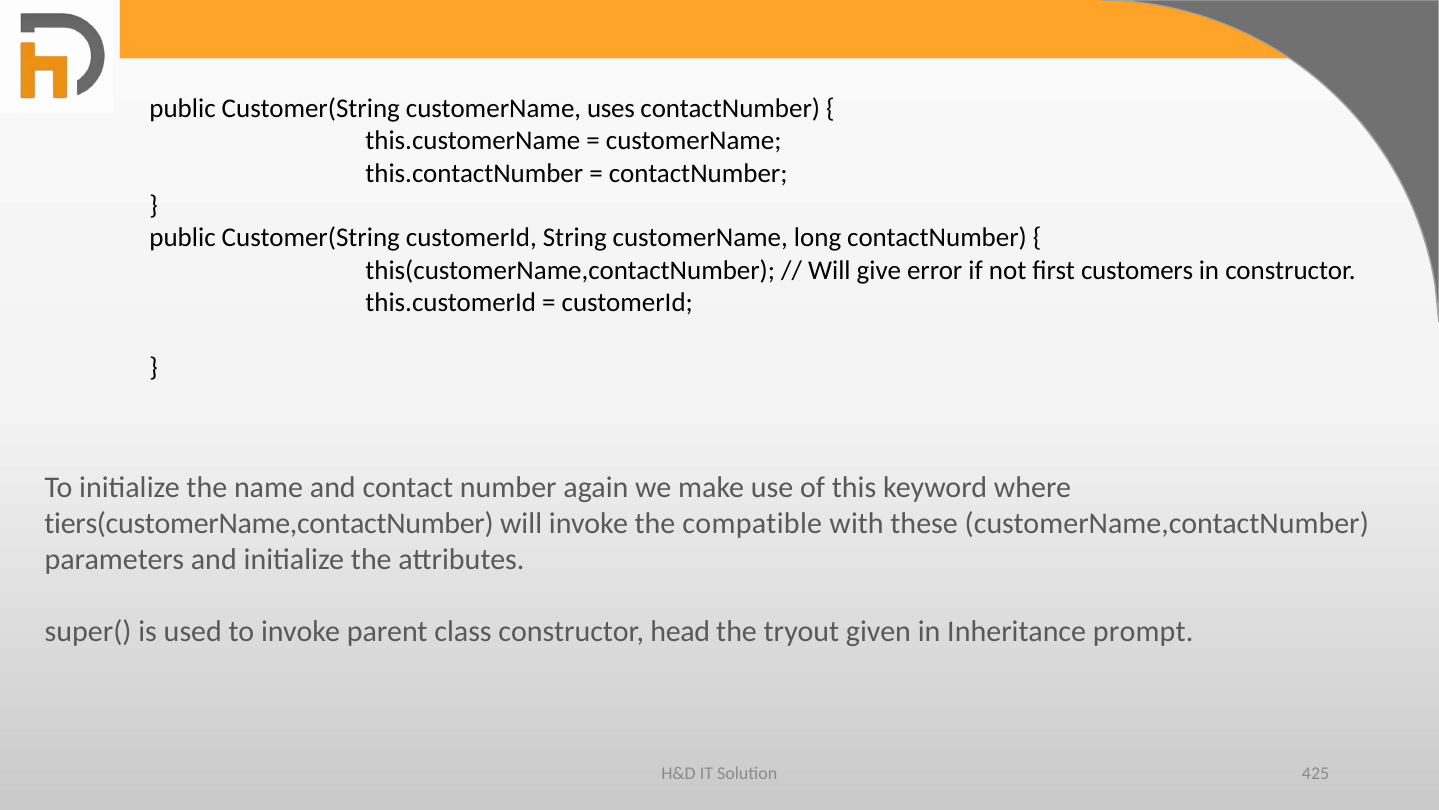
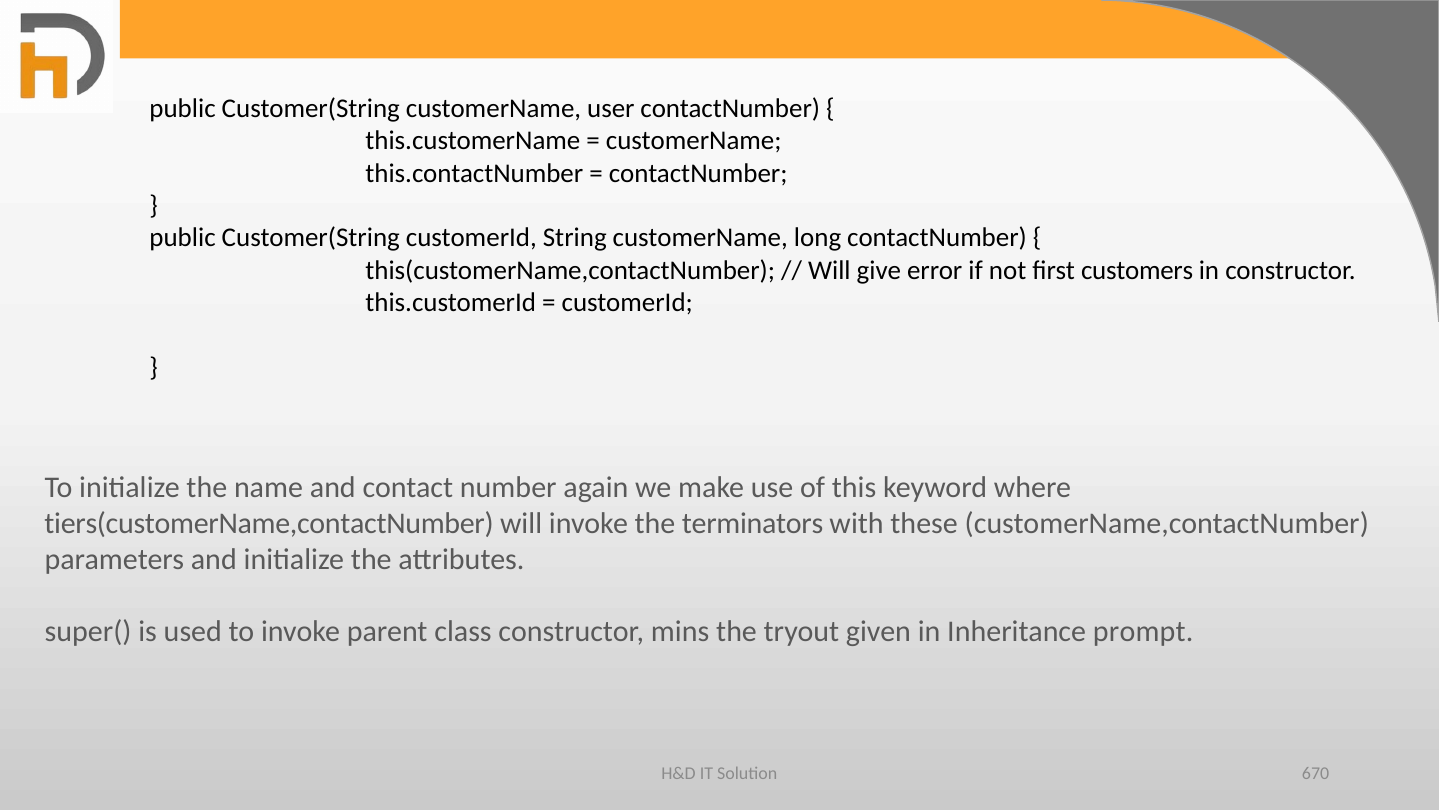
uses: uses -> user
compatible: compatible -> terminators
head: head -> mins
425: 425 -> 670
